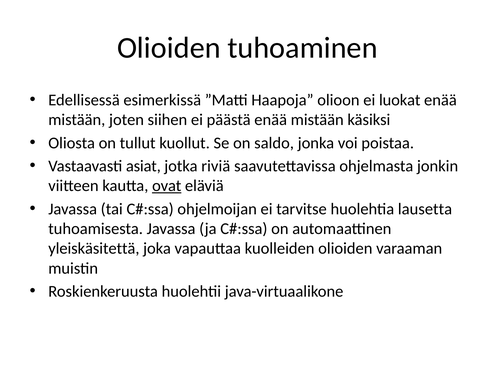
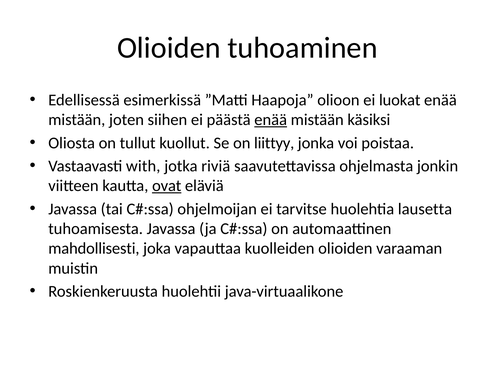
enää at (271, 120) underline: none -> present
saldo: saldo -> liittyy
asiat: asiat -> with
yleiskäsitettä: yleiskäsitettä -> mahdollisesti
